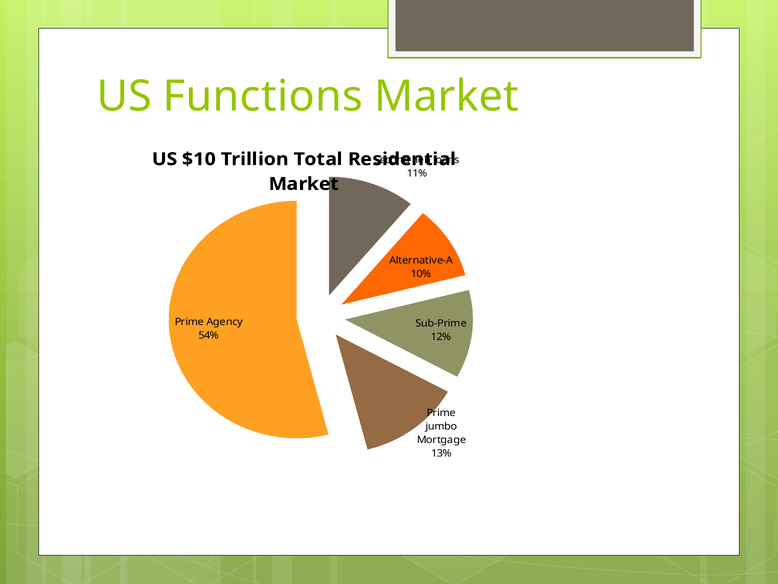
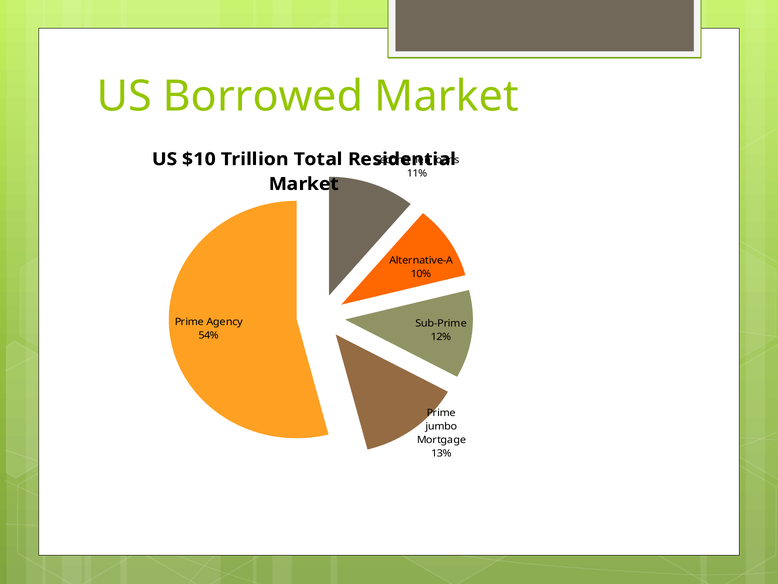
Functions: Functions -> Borrowed
